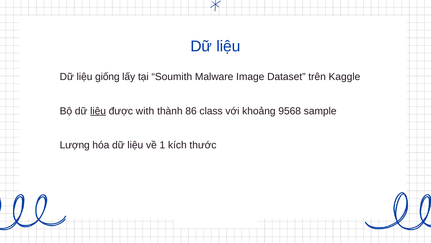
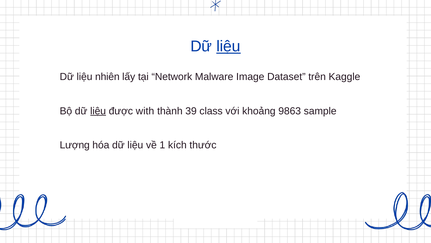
liệu at (228, 46) underline: none -> present
giống: giống -> nhiên
Soumith: Soumith -> Network
86: 86 -> 39
9568: 9568 -> 9863
